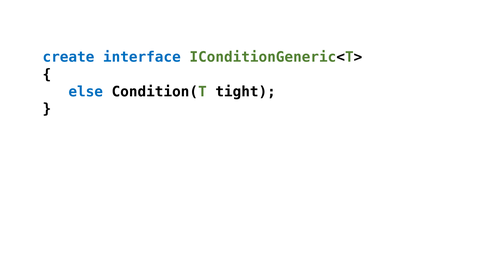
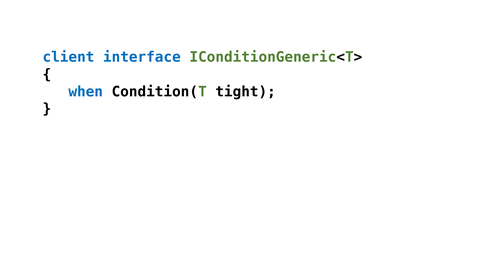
create: create -> client
else: else -> when
